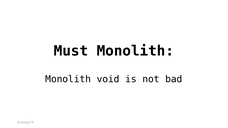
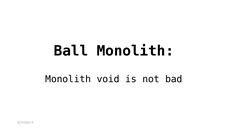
Must: Must -> Ball
